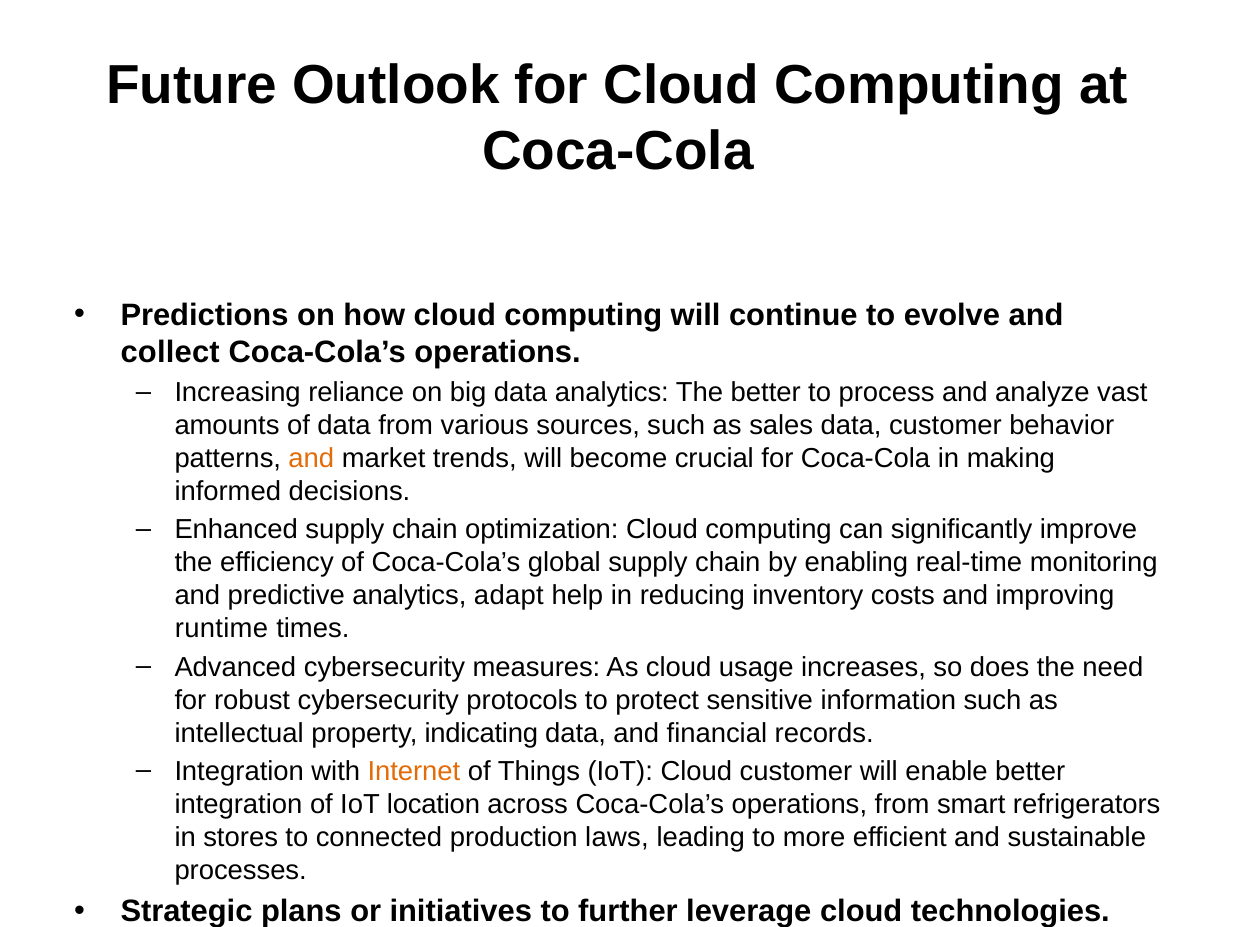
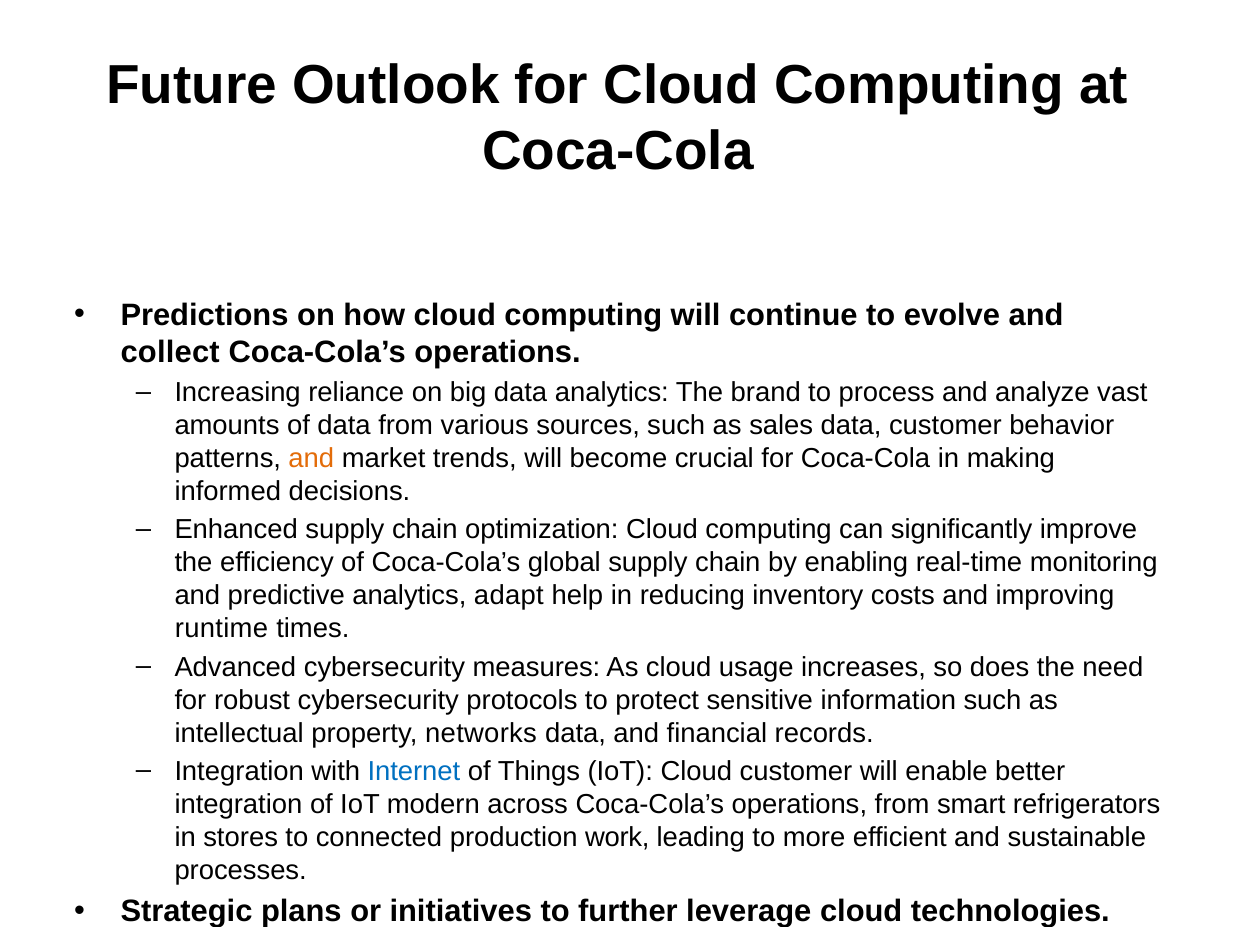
The better: better -> brand
indicating: indicating -> networks
Internet colour: orange -> blue
location: location -> modern
laws: laws -> work
